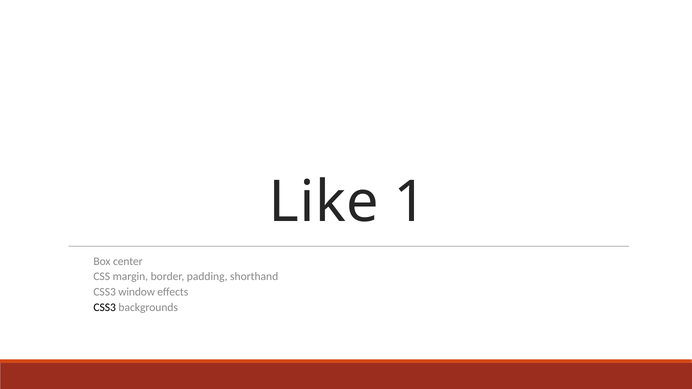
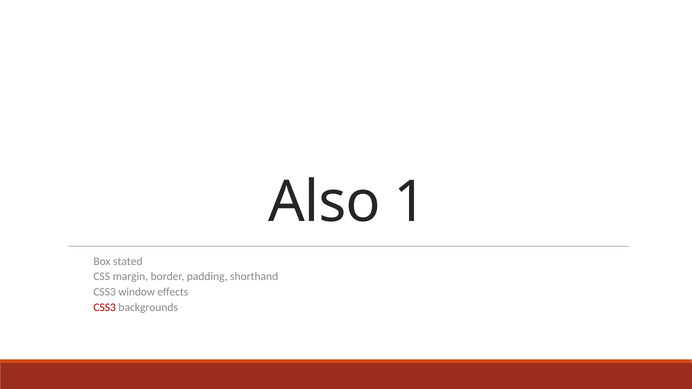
Like: Like -> Also
center: center -> stated
CSS3 at (105, 307) colour: black -> red
